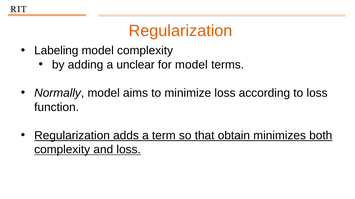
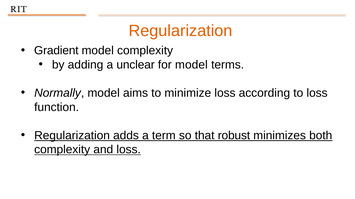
Labeling: Labeling -> Gradient
obtain: obtain -> robust
